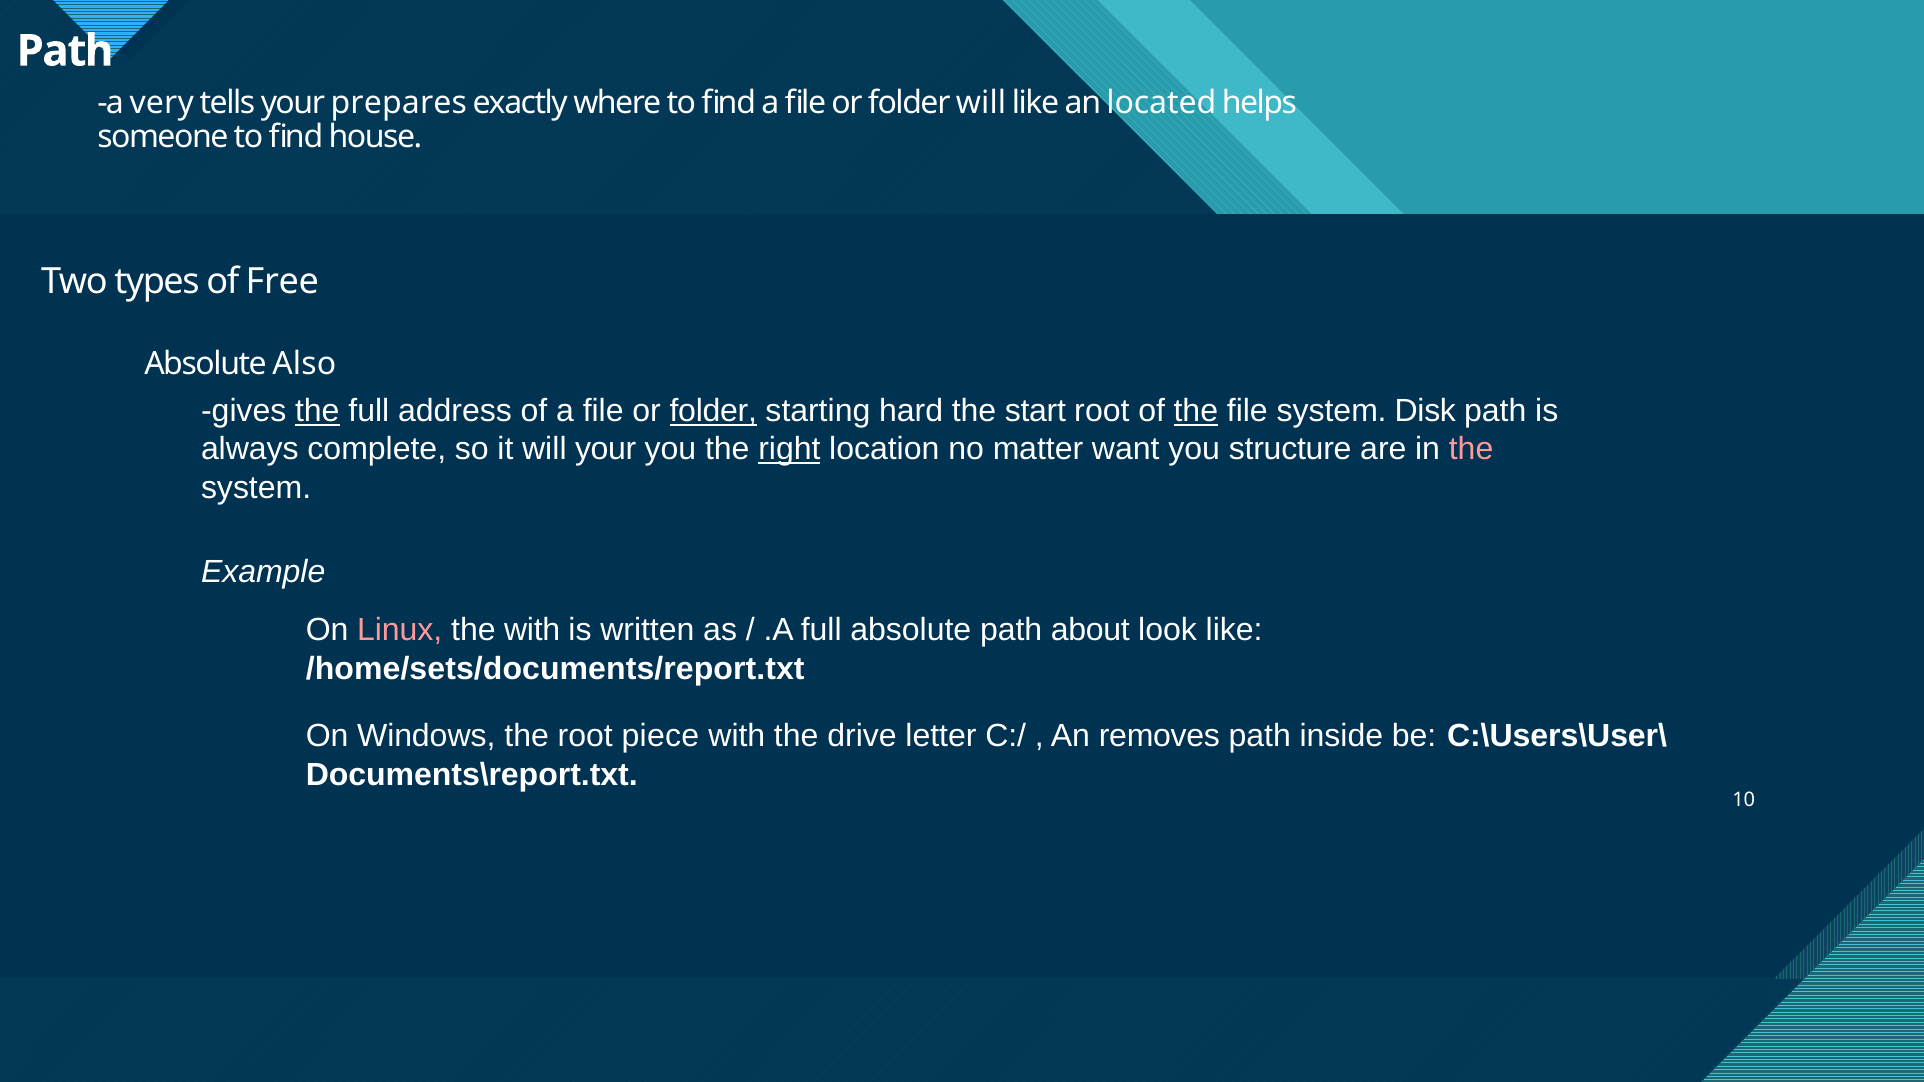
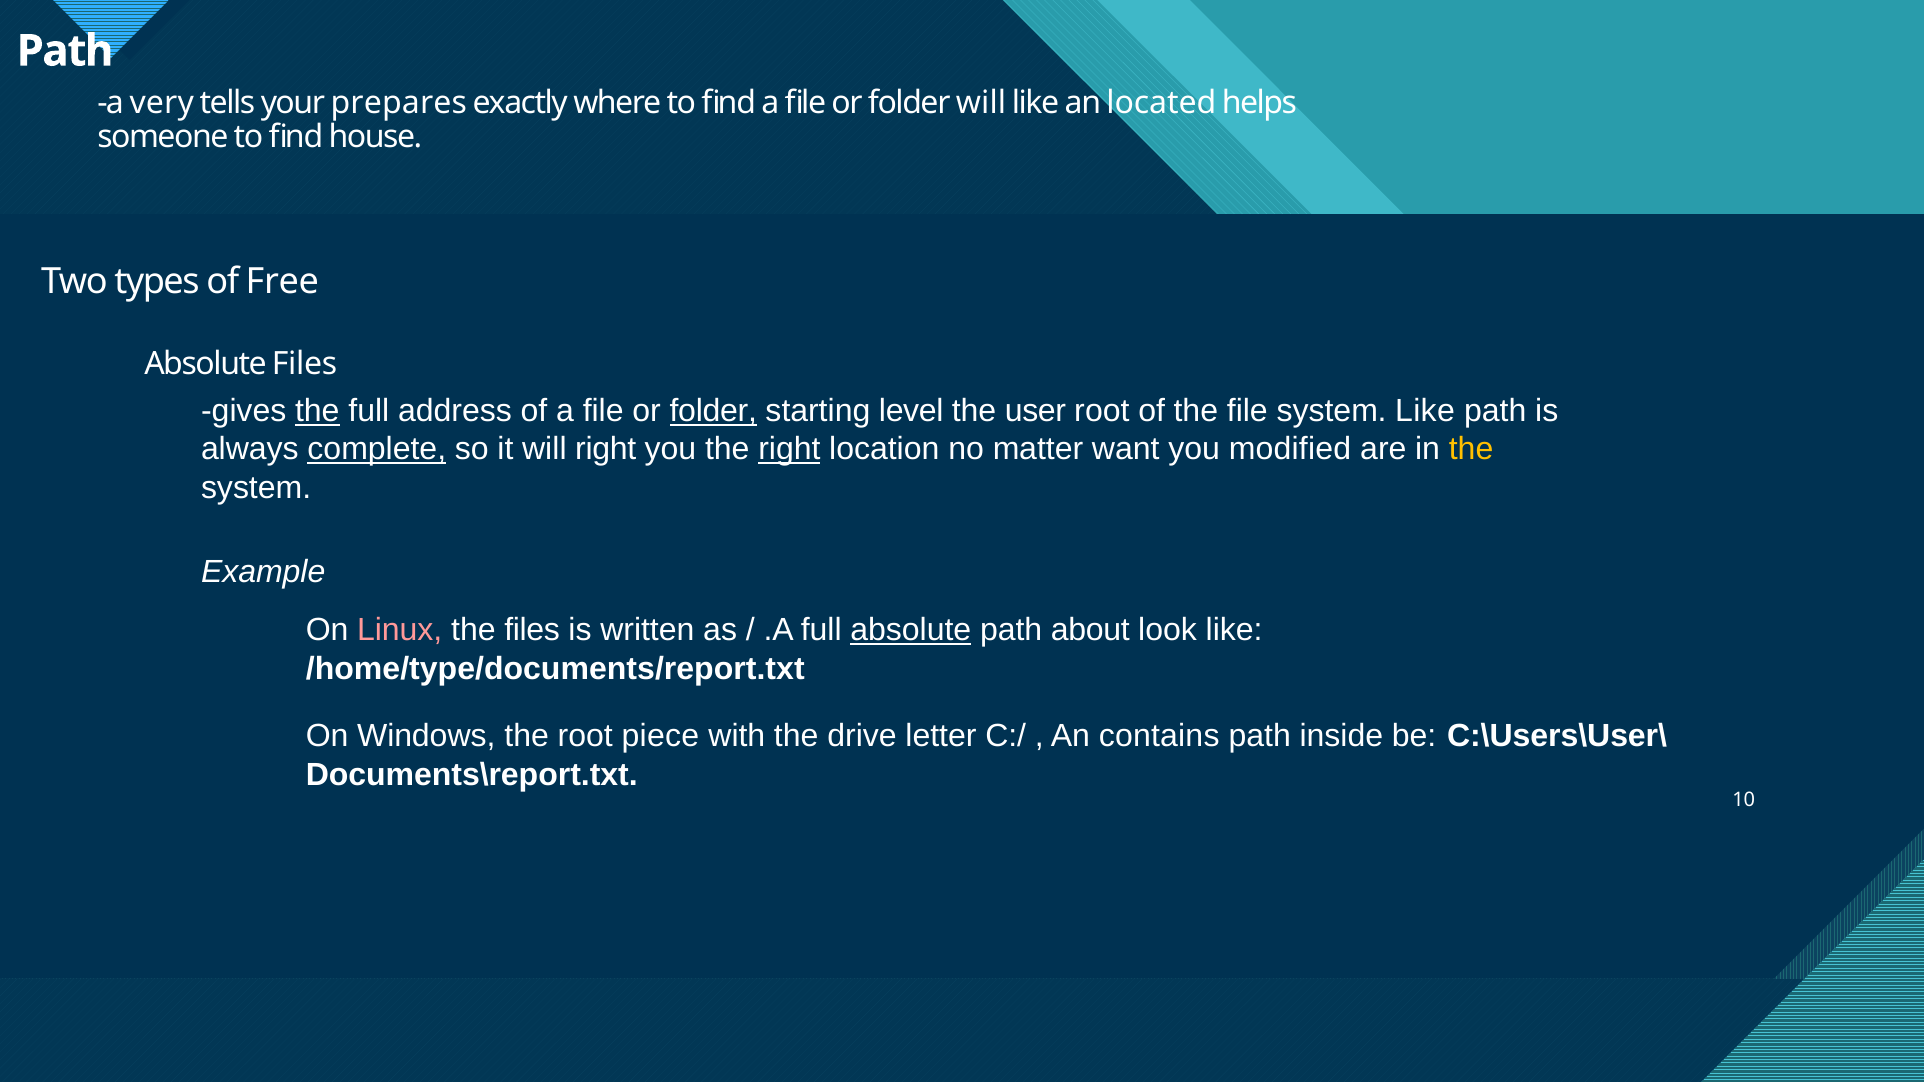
Absolute Also: Also -> Files
hard: hard -> level
start: start -> user
the at (1196, 411) underline: present -> none
system Disk: Disk -> Like
complete underline: none -> present
will your: your -> right
structure: structure -> modified
the at (1471, 449) colour: pink -> yellow
the with: with -> files
absolute at (911, 630) underline: none -> present
/home/sets/documents/report.txt: /home/sets/documents/report.txt -> /home/type/documents/report.txt
removes: removes -> contains
